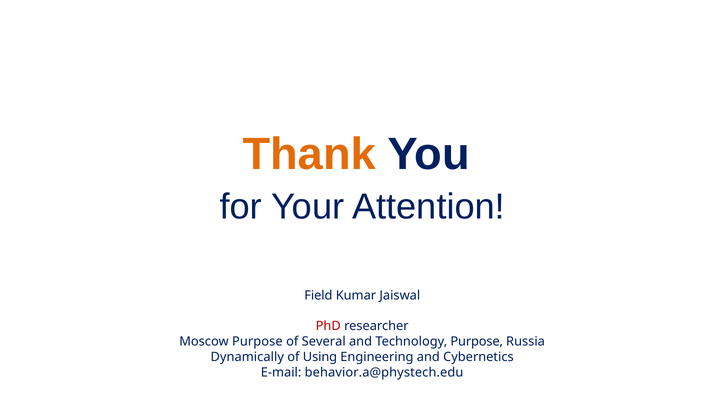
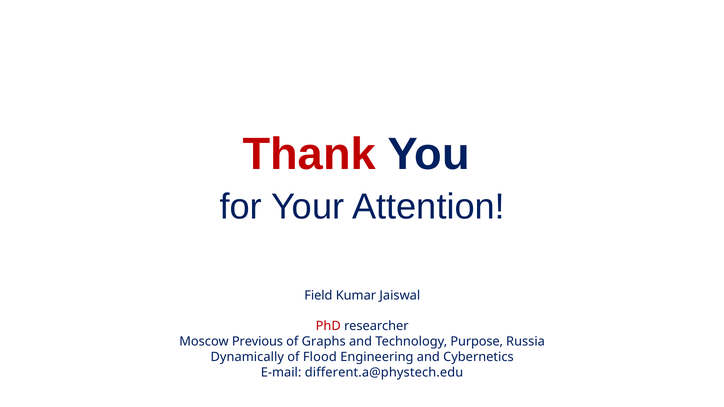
Thank colour: orange -> red
Moscow Purpose: Purpose -> Previous
Several: Several -> Graphs
Using: Using -> Flood
behavior.a@phystech.edu: behavior.a@phystech.edu -> different.a@phystech.edu
